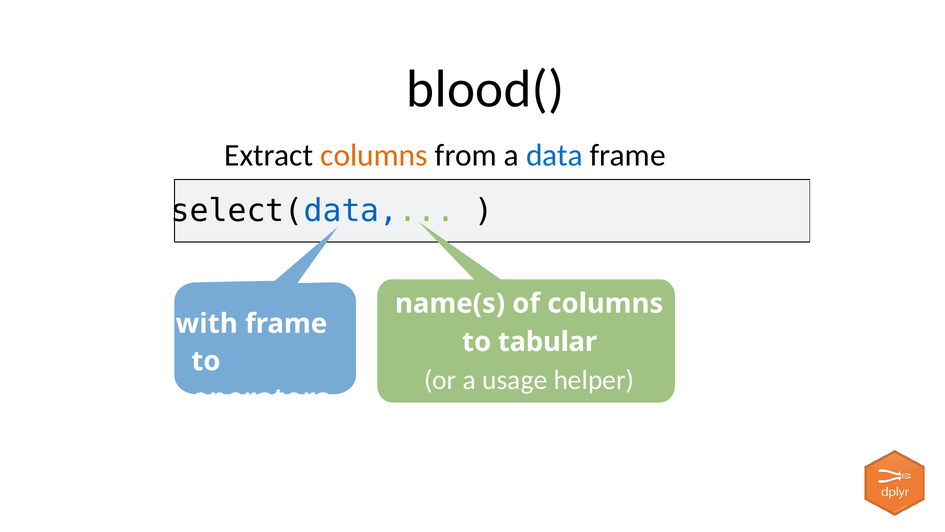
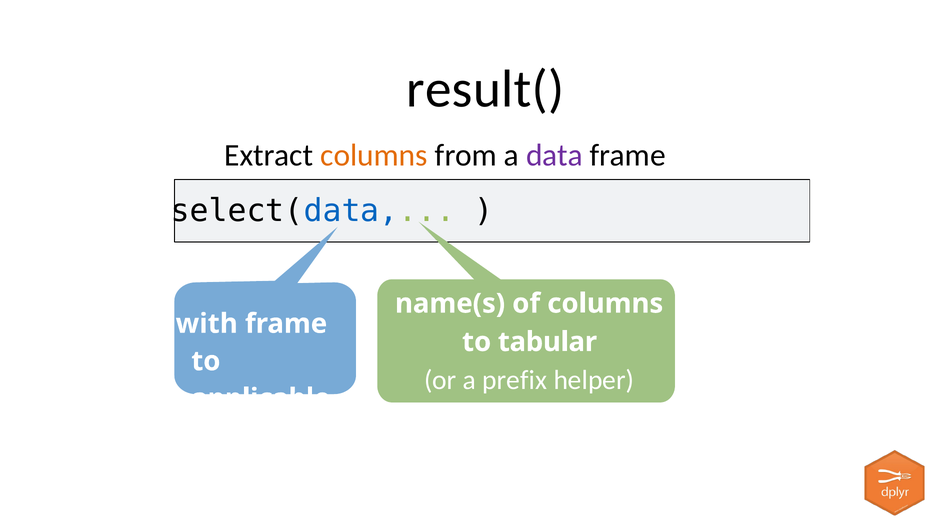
blood(: blood( -> result(
data at (554, 155) colour: blue -> purple
usage: usage -> prefix
operators: operators -> applicable
